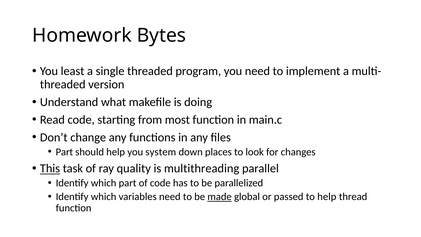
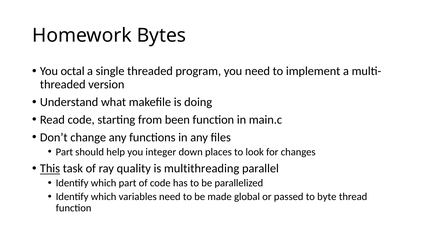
least: least -> octal
most: most -> been
system: system -> integer
made underline: present -> none
to help: help -> byte
